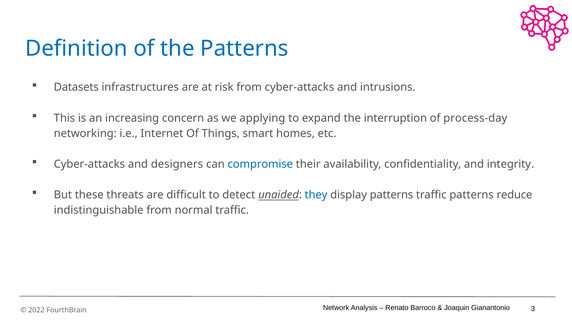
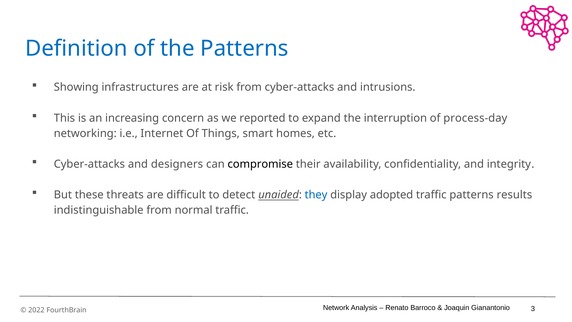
Datasets: Datasets -> Showing
applying: applying -> reported
compromise colour: blue -> black
display patterns: patterns -> adopted
reduce: reduce -> results
